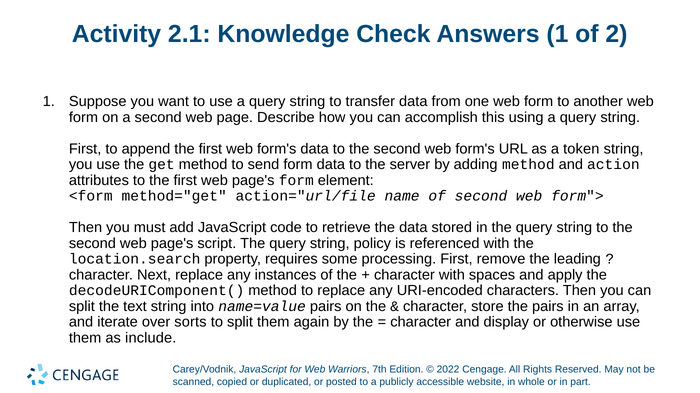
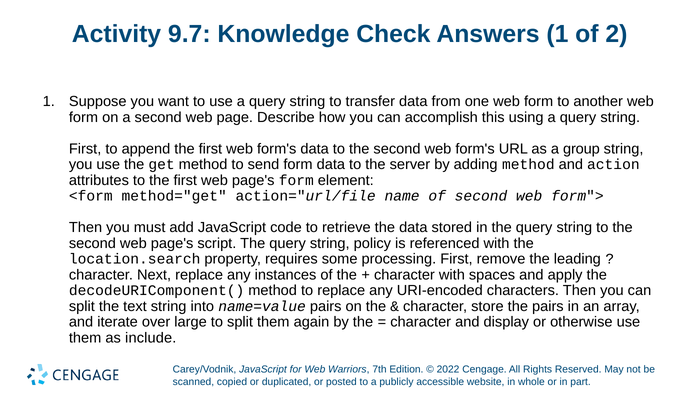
2.1: 2.1 -> 9.7
token: token -> group
sorts: sorts -> large
